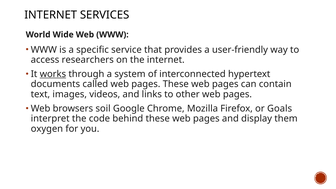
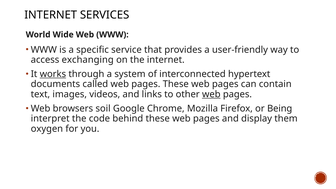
researchers: researchers -> exchanging
web at (211, 94) underline: none -> present
Goals: Goals -> Being
